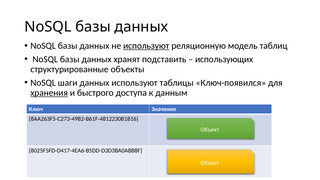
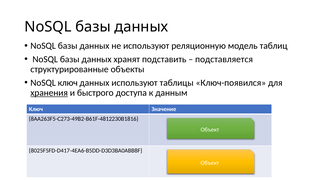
используют at (146, 46) underline: present -> none
использующих: использующих -> подставляется
NoSQL шаги: шаги -> ключ
